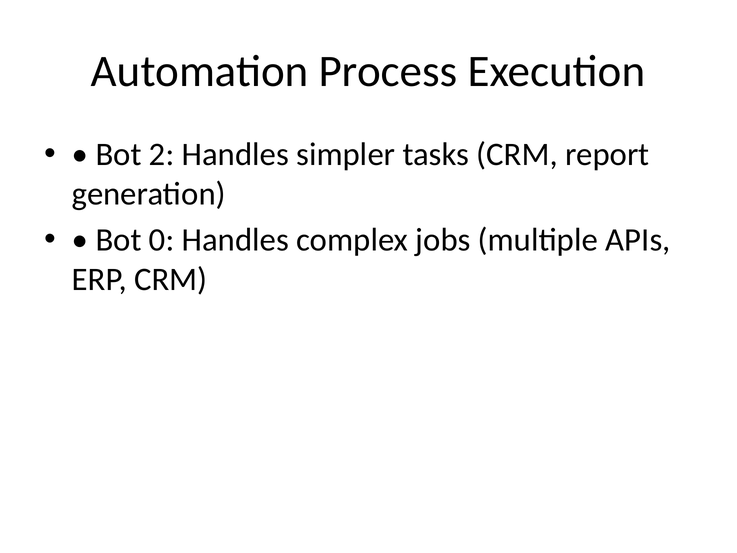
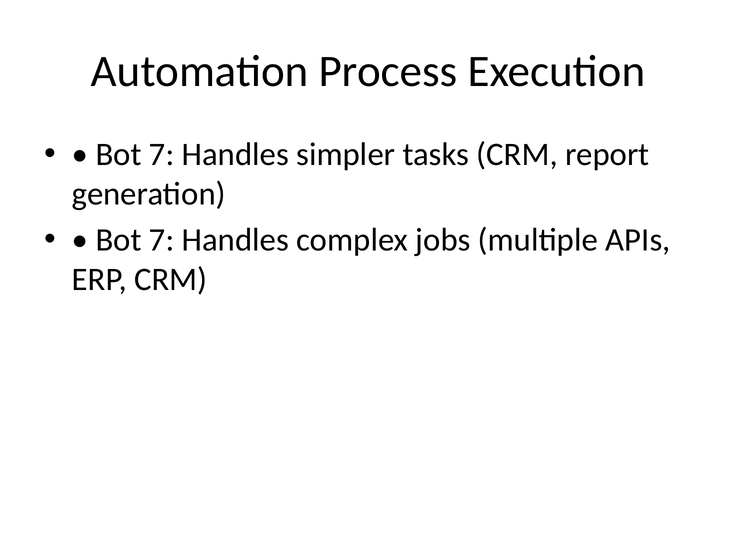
2 at (162, 155): 2 -> 7
0 at (162, 240): 0 -> 7
